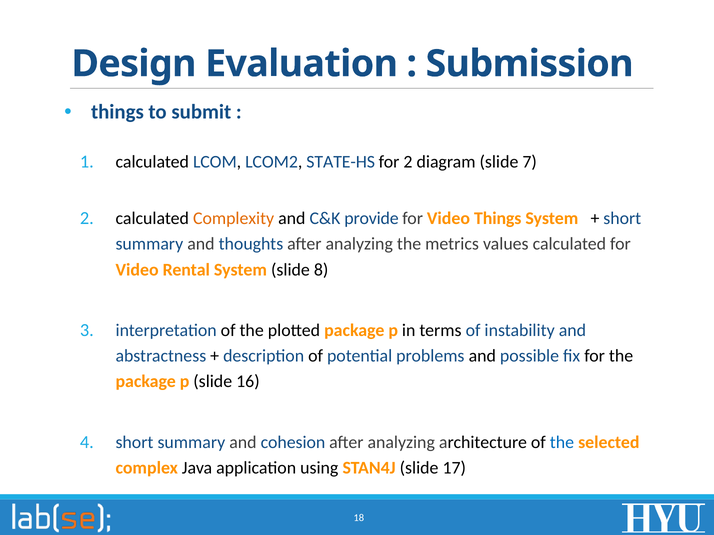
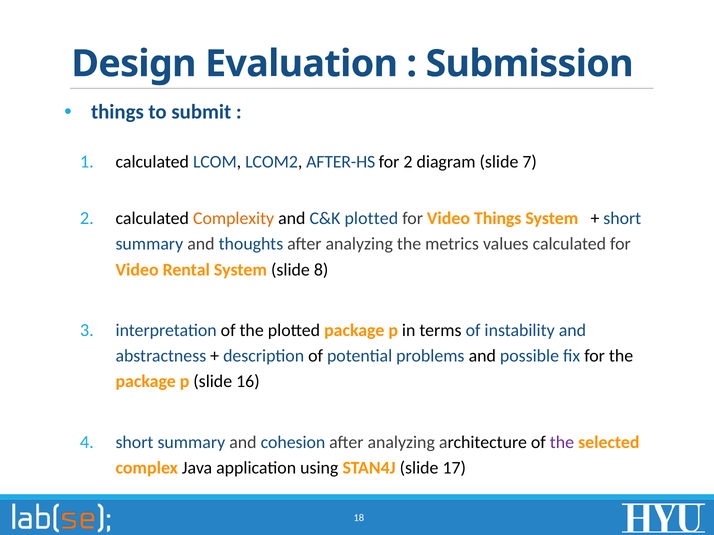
STATE-HS: STATE-HS -> AFTER-HS
C&K provide: provide -> plotted
the at (562, 443) colour: blue -> purple
